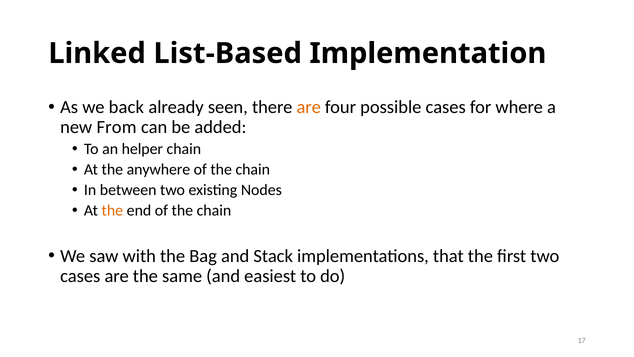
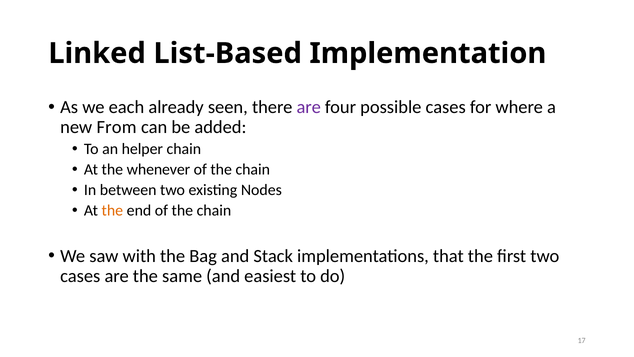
back: back -> each
are at (309, 107) colour: orange -> purple
anywhere: anywhere -> whenever
